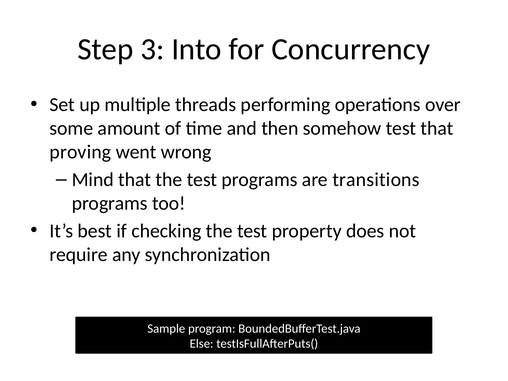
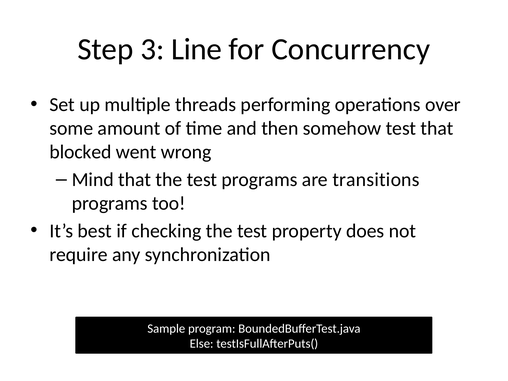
Into: Into -> Line
proving: proving -> blocked
